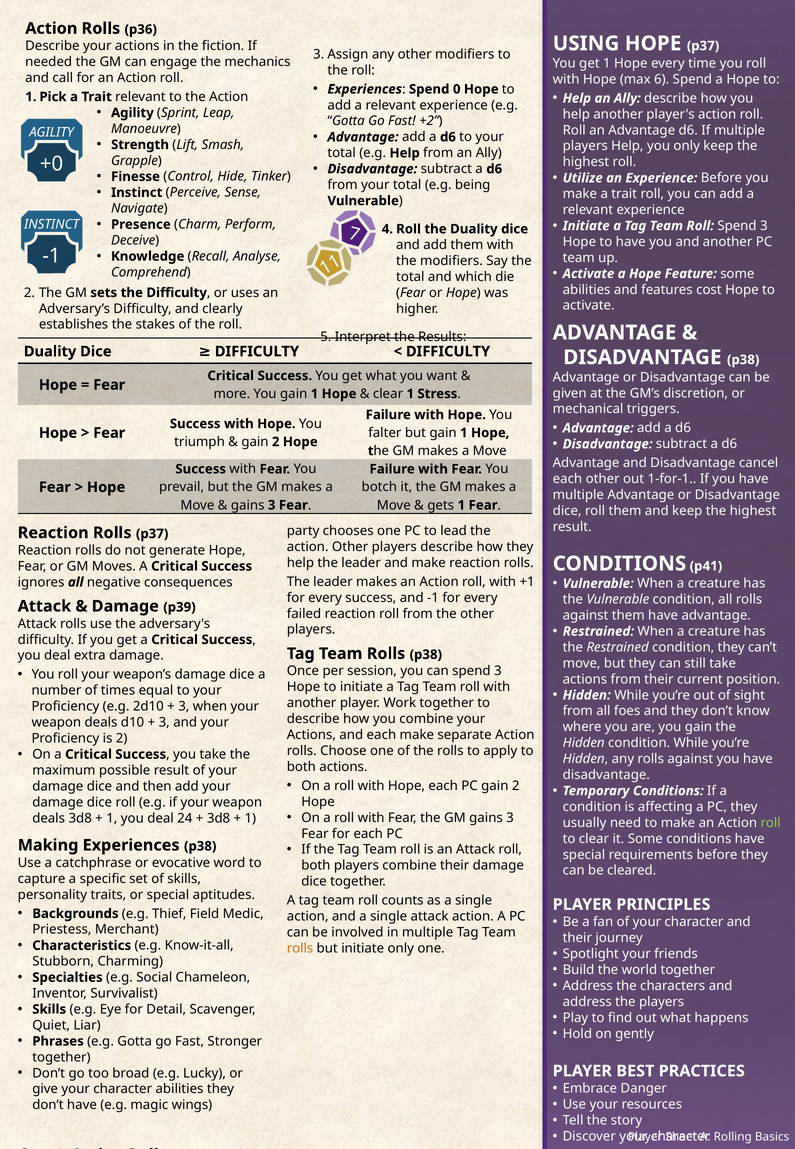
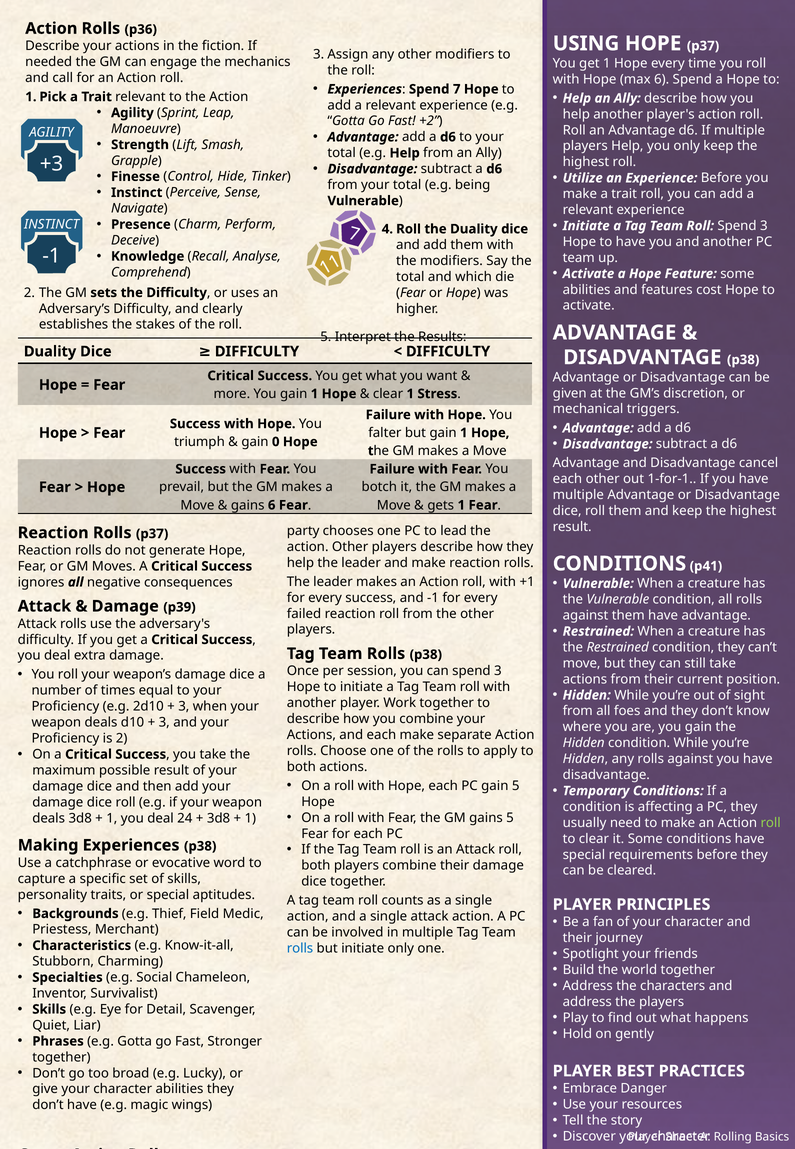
Spend 0: 0 -> 7
+0: +0 -> +3
2 at (276, 442): 2 -> 0
3 at (272, 505): 3 -> 6
PC gain 2: 2 -> 5
GM gains 3: 3 -> 5
rolls at (300, 948) colour: orange -> blue
